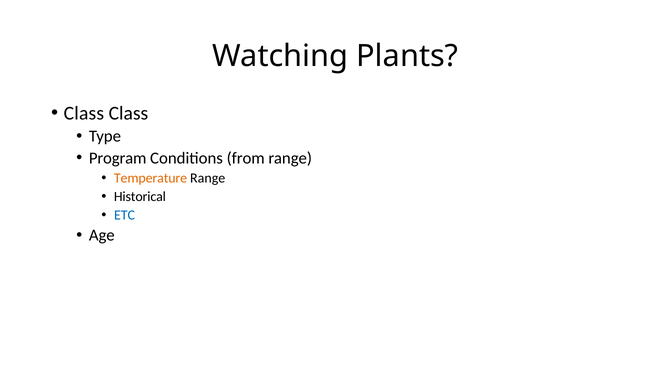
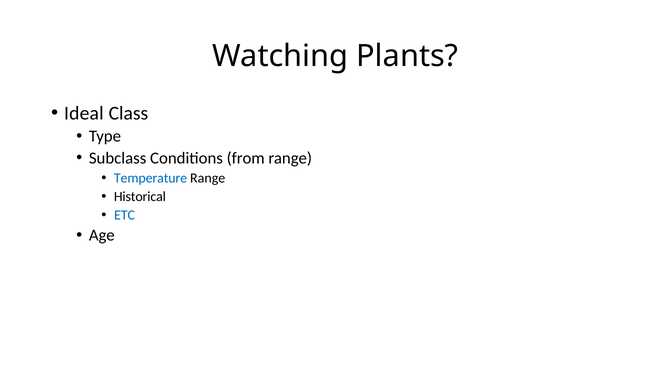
Class at (84, 113): Class -> Ideal
Program: Program -> Subclass
Temperature colour: orange -> blue
